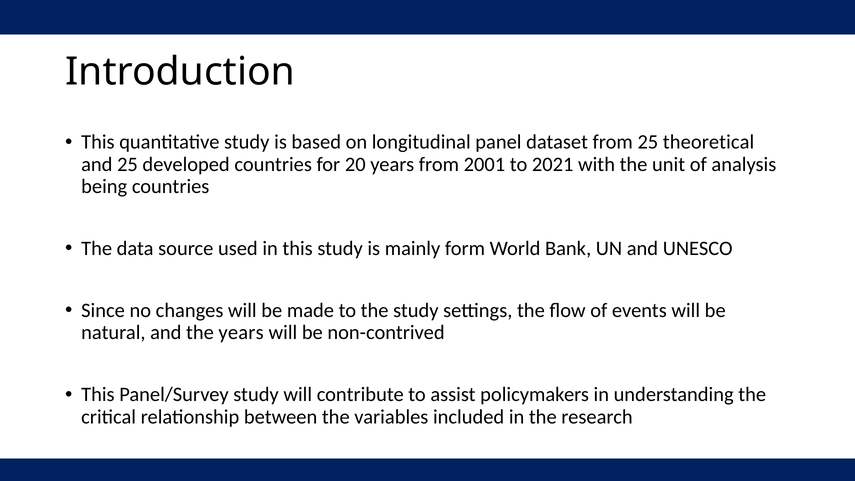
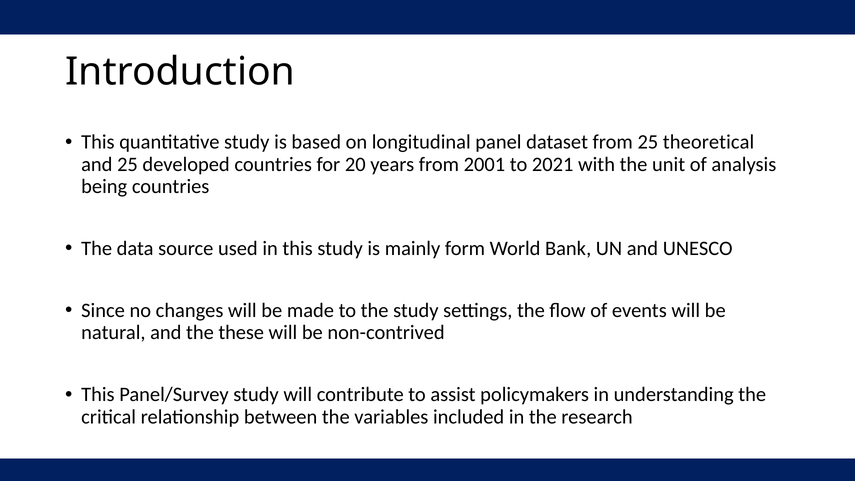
the years: years -> these
